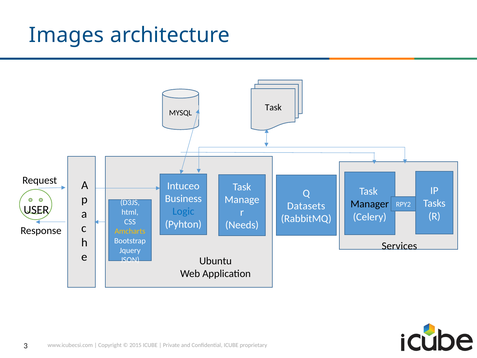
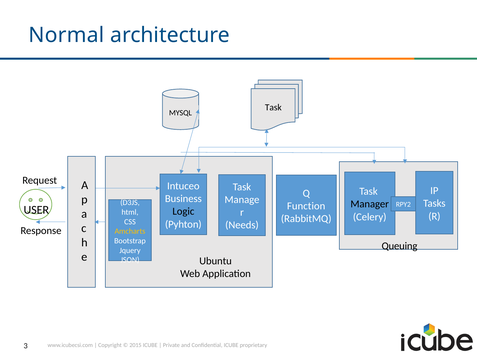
Images: Images -> Normal
Datasets: Datasets -> Function
Logic colour: blue -> black
Services: Services -> Queuing
